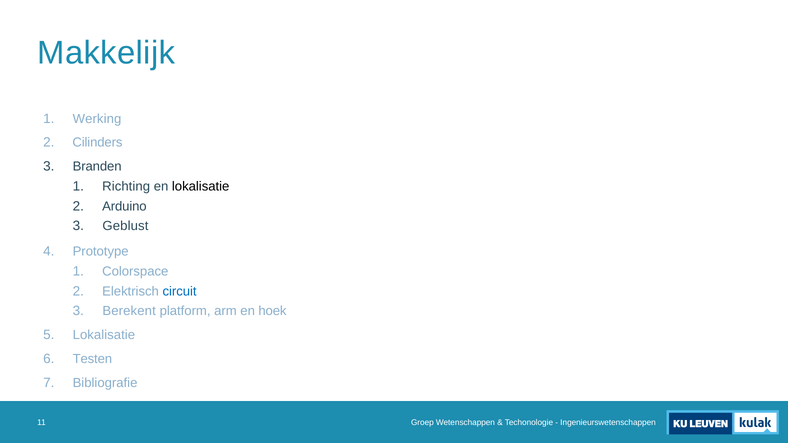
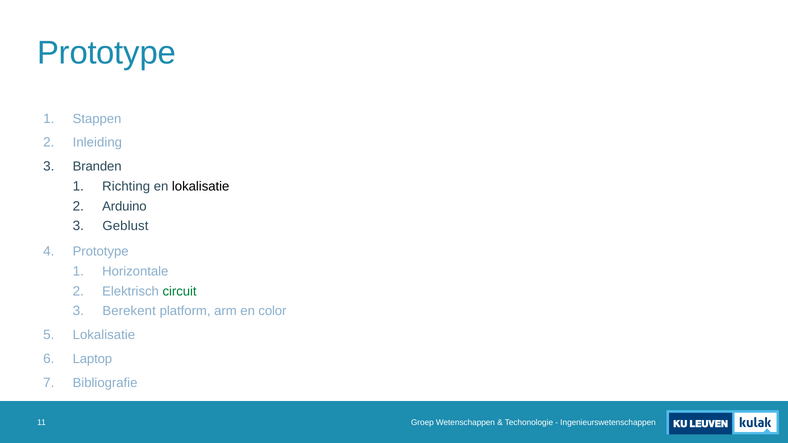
Makkelijk at (106, 53): Makkelijk -> Prototype
Werking: Werking -> Stappen
Cilinders: Cilinders -> Inleiding
Colorspace: Colorspace -> Horizontale
circuit colour: blue -> green
hoek: hoek -> color
Testen: Testen -> Laptop
